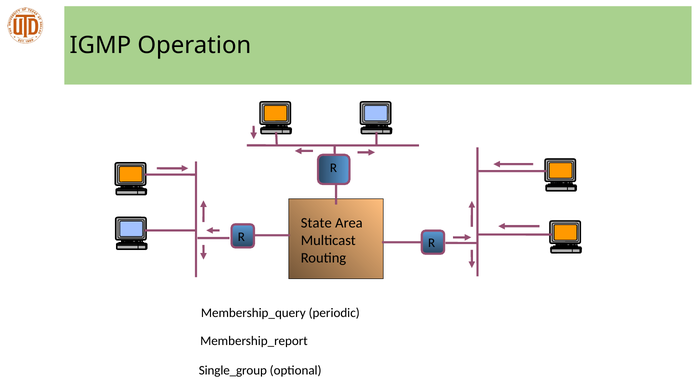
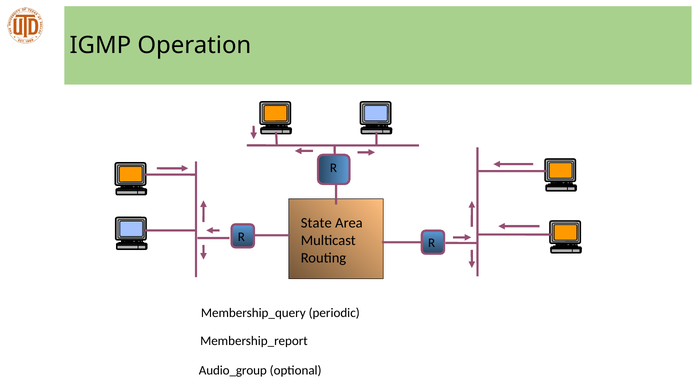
Single_group: Single_group -> Audio_group
